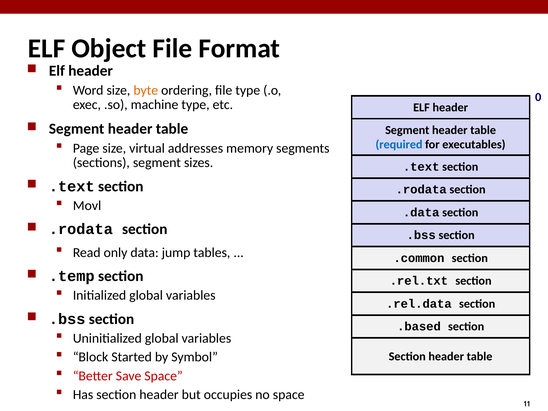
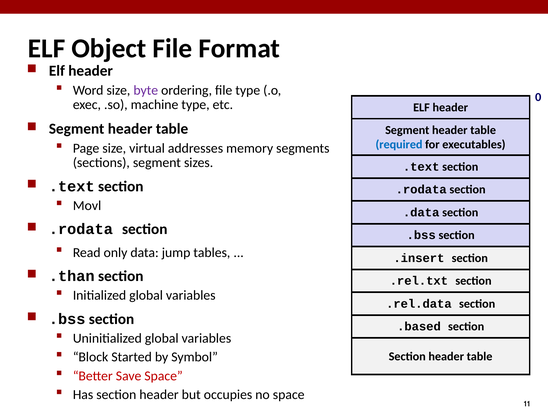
byte colour: orange -> purple
.common: .common -> .insert
.temp: .temp -> .than
